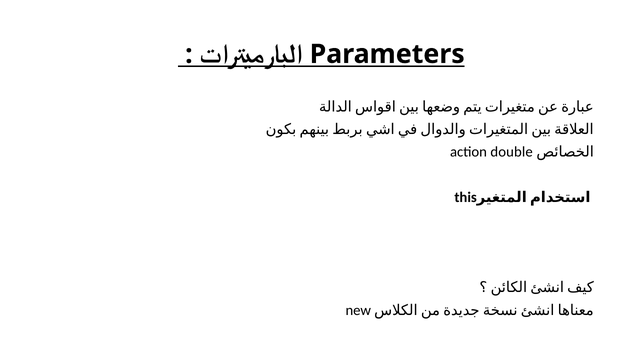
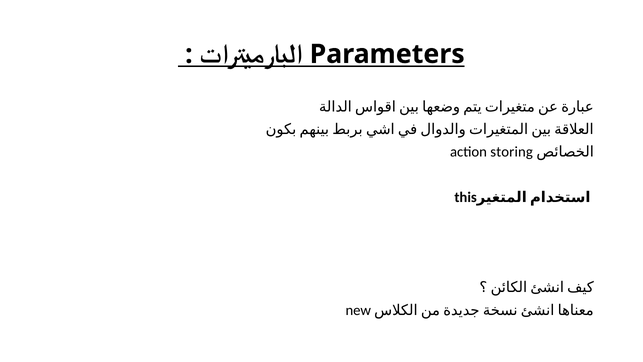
double: double -> storing
